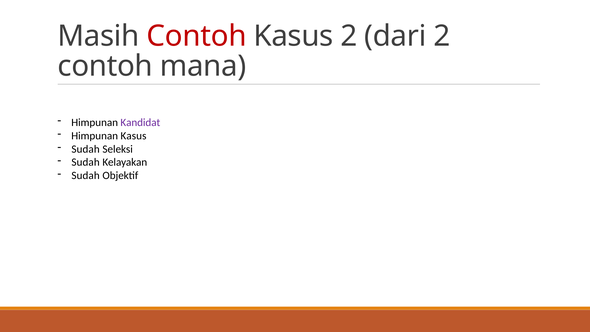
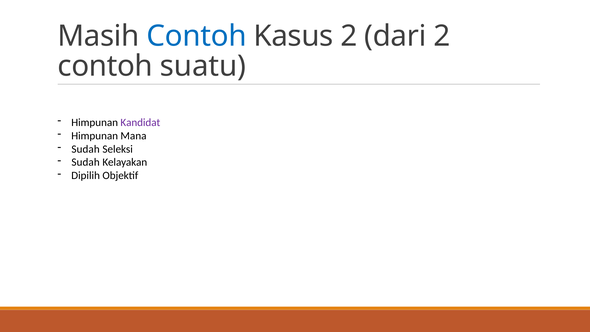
Contoh at (197, 36) colour: red -> blue
mana: mana -> suatu
Himpunan Kasus: Kasus -> Mana
Sudah at (86, 176): Sudah -> Dipilih
